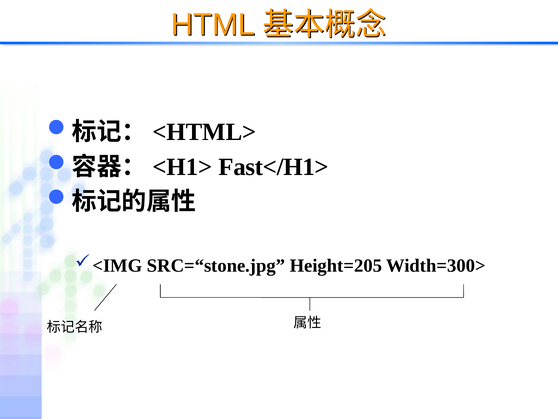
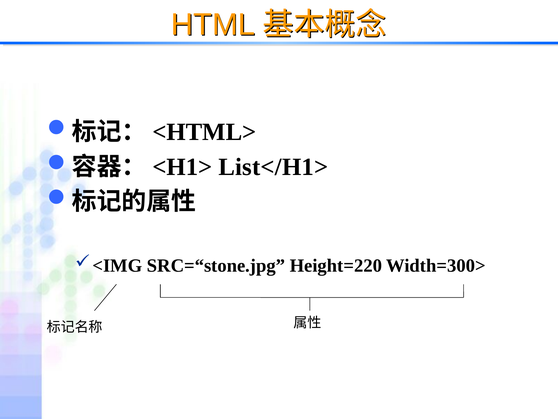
Fast</H1>: Fast</H1> -> List</H1>
Height=205: Height=205 -> Height=220
